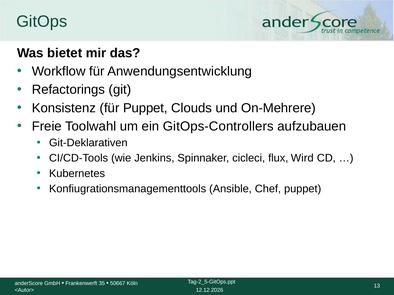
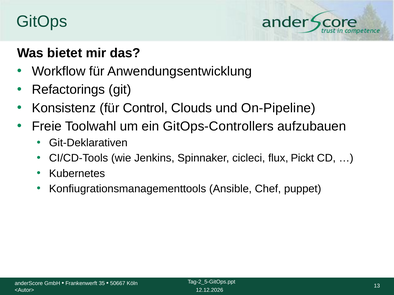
für Puppet: Puppet -> Control
On-Mehrere: On-Mehrere -> On-Pipeline
Wird: Wird -> Pickt
